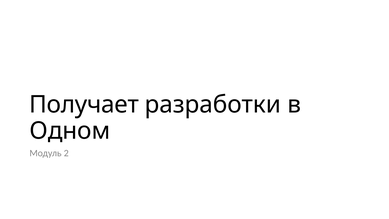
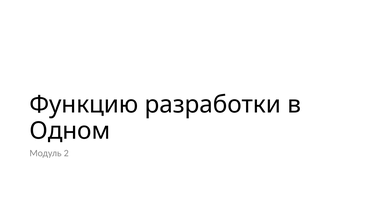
Получает: Получает -> Функцию
